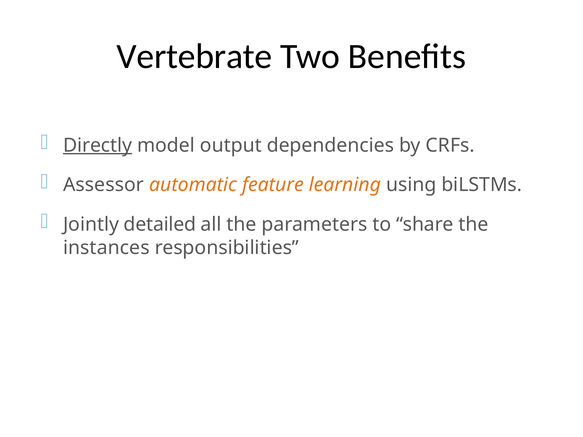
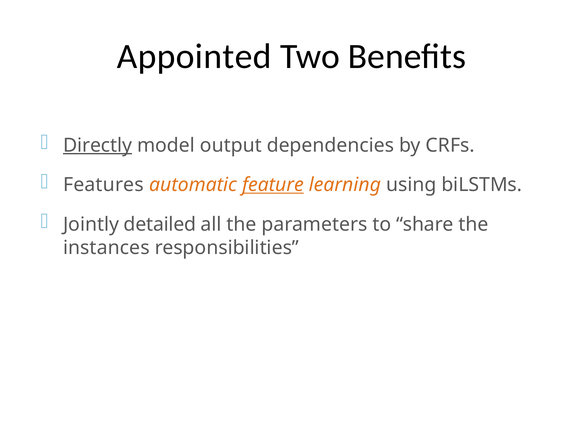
Vertebrate: Vertebrate -> Appointed
Assessor: Assessor -> Features
feature underline: none -> present
